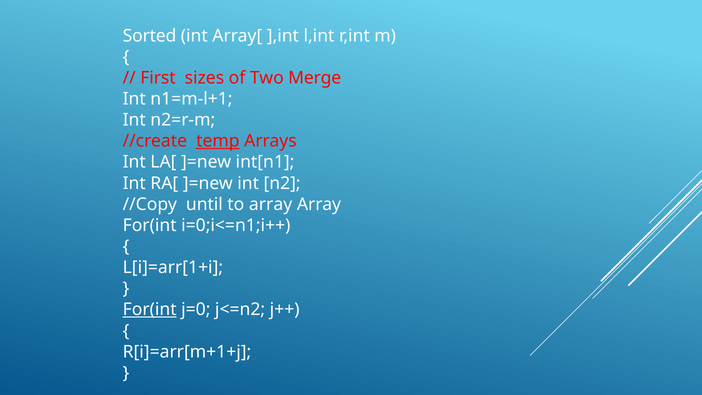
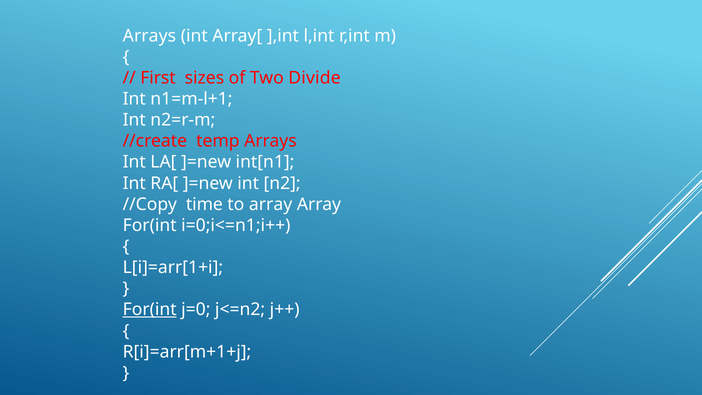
Sorted at (150, 36): Sorted -> Arrays
Merge: Merge -> Divide
temp underline: present -> none
until: until -> time
